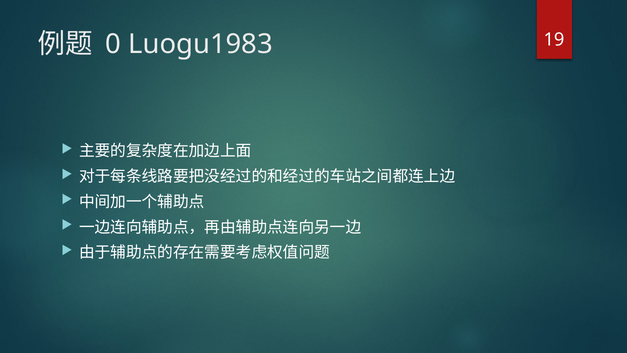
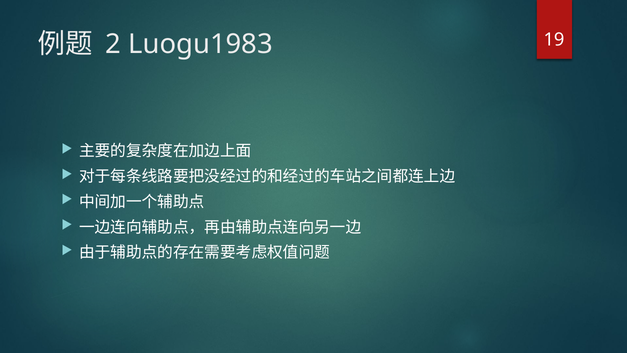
0: 0 -> 2
